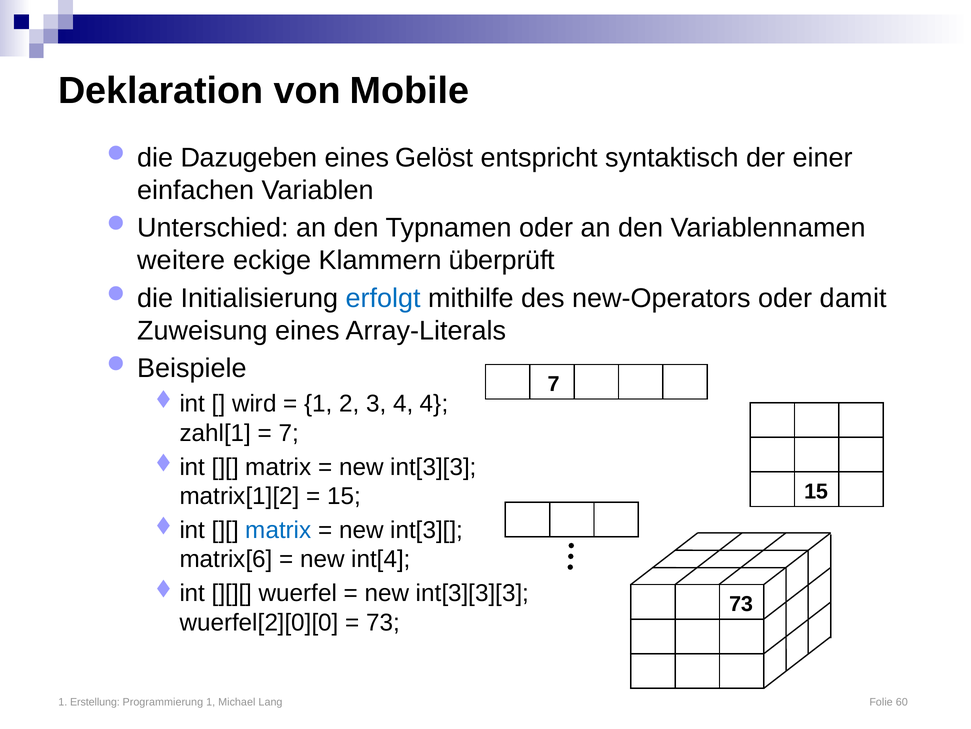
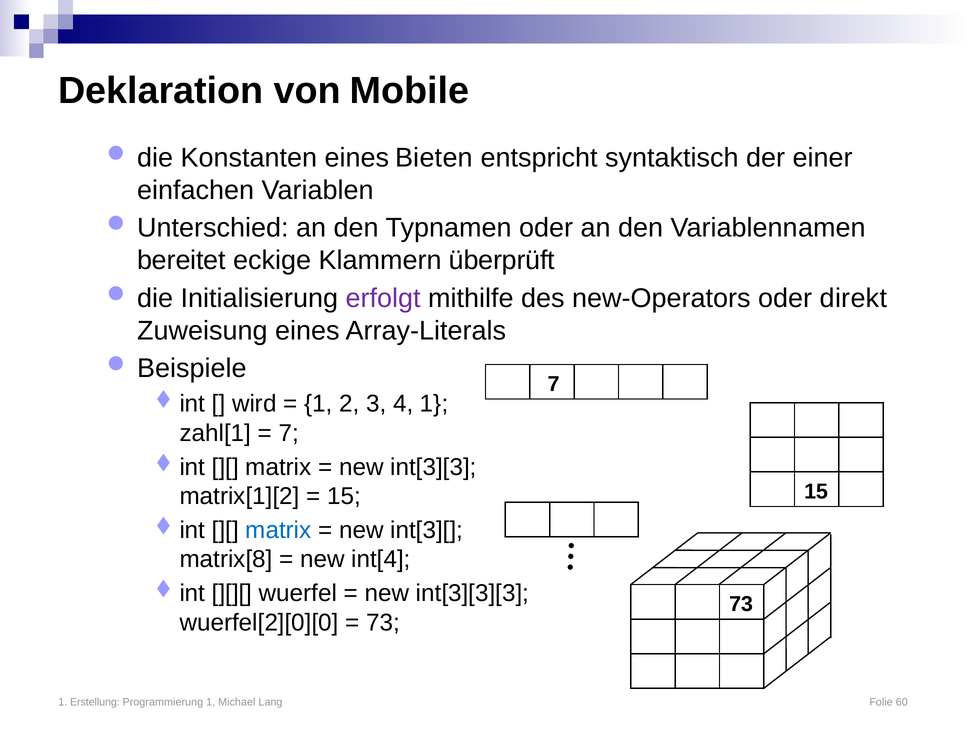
Dazugeben: Dazugeben -> Konstanten
Gelöst: Gelöst -> Bieten
weitere: weitere -> bereitet
erfolgt colour: blue -> purple
damit: damit -> direkt
4 4: 4 -> 1
matrix[6: matrix[6 -> matrix[8
